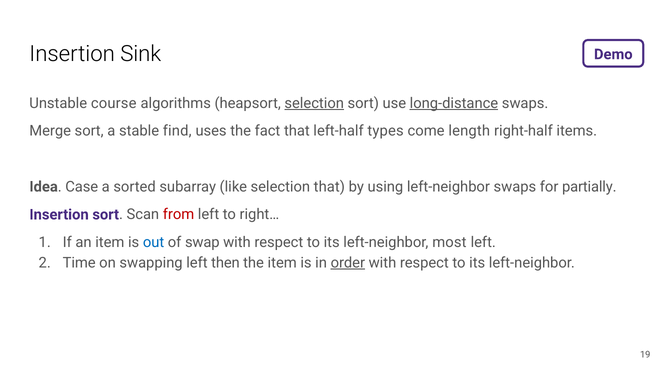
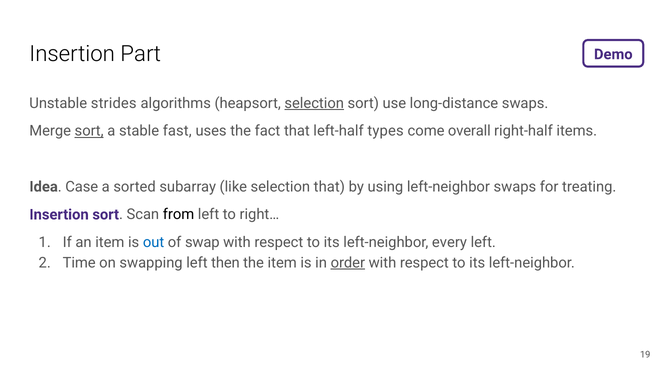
Sink: Sink -> Part
course: course -> strides
long-distance underline: present -> none
sort at (89, 131) underline: none -> present
find: find -> fast
length: length -> overall
partially: partially -> treating
from colour: red -> black
most: most -> every
